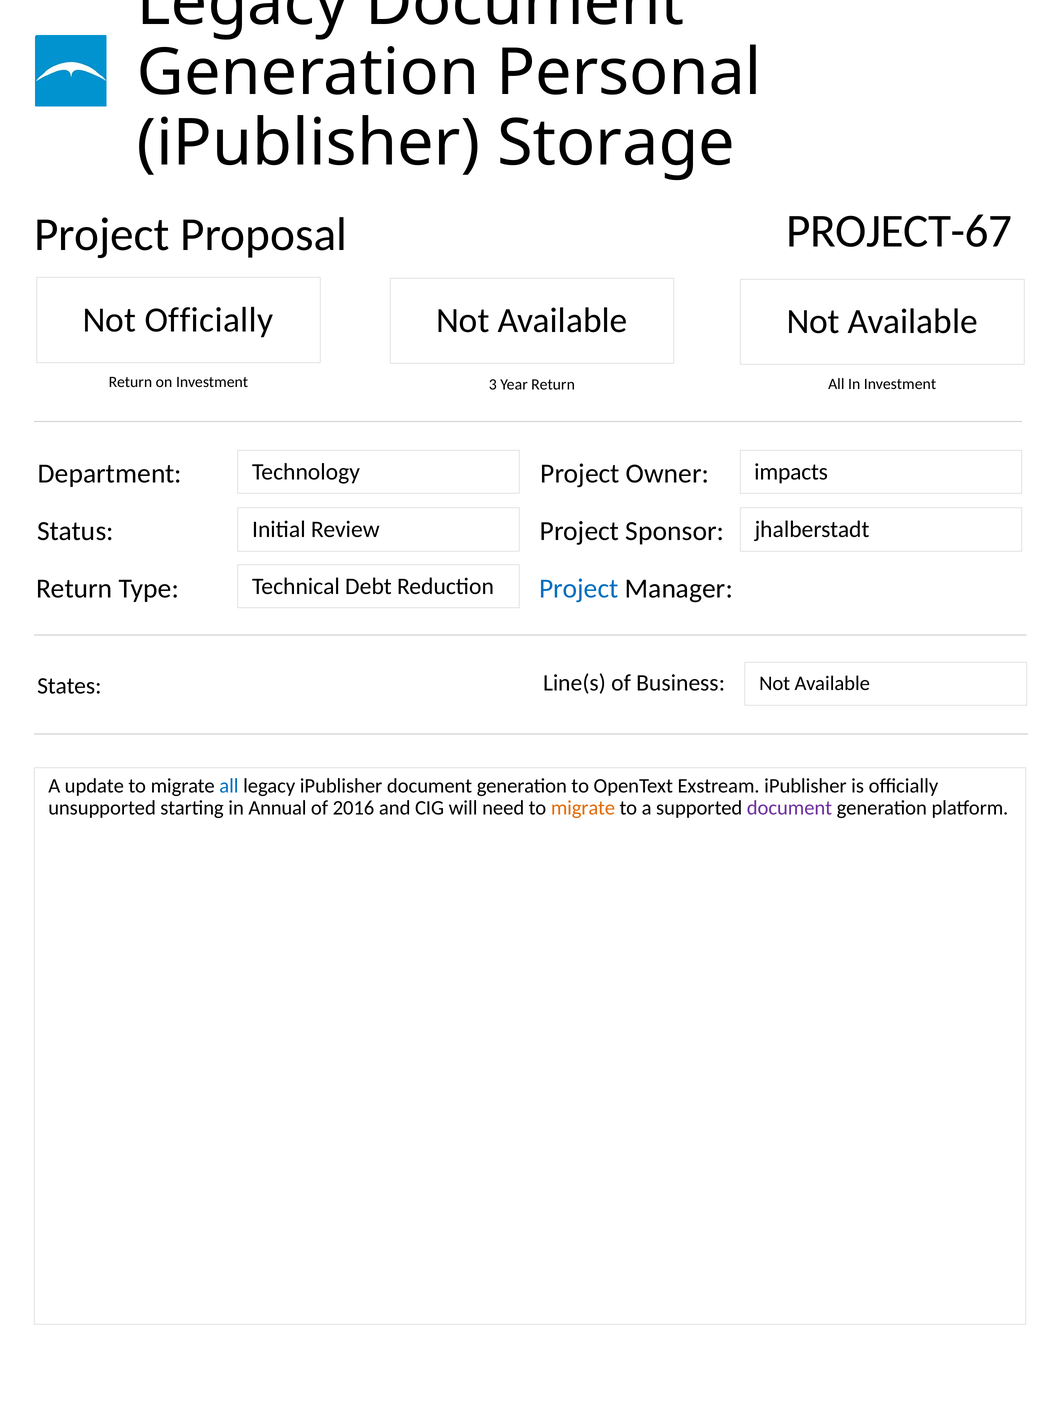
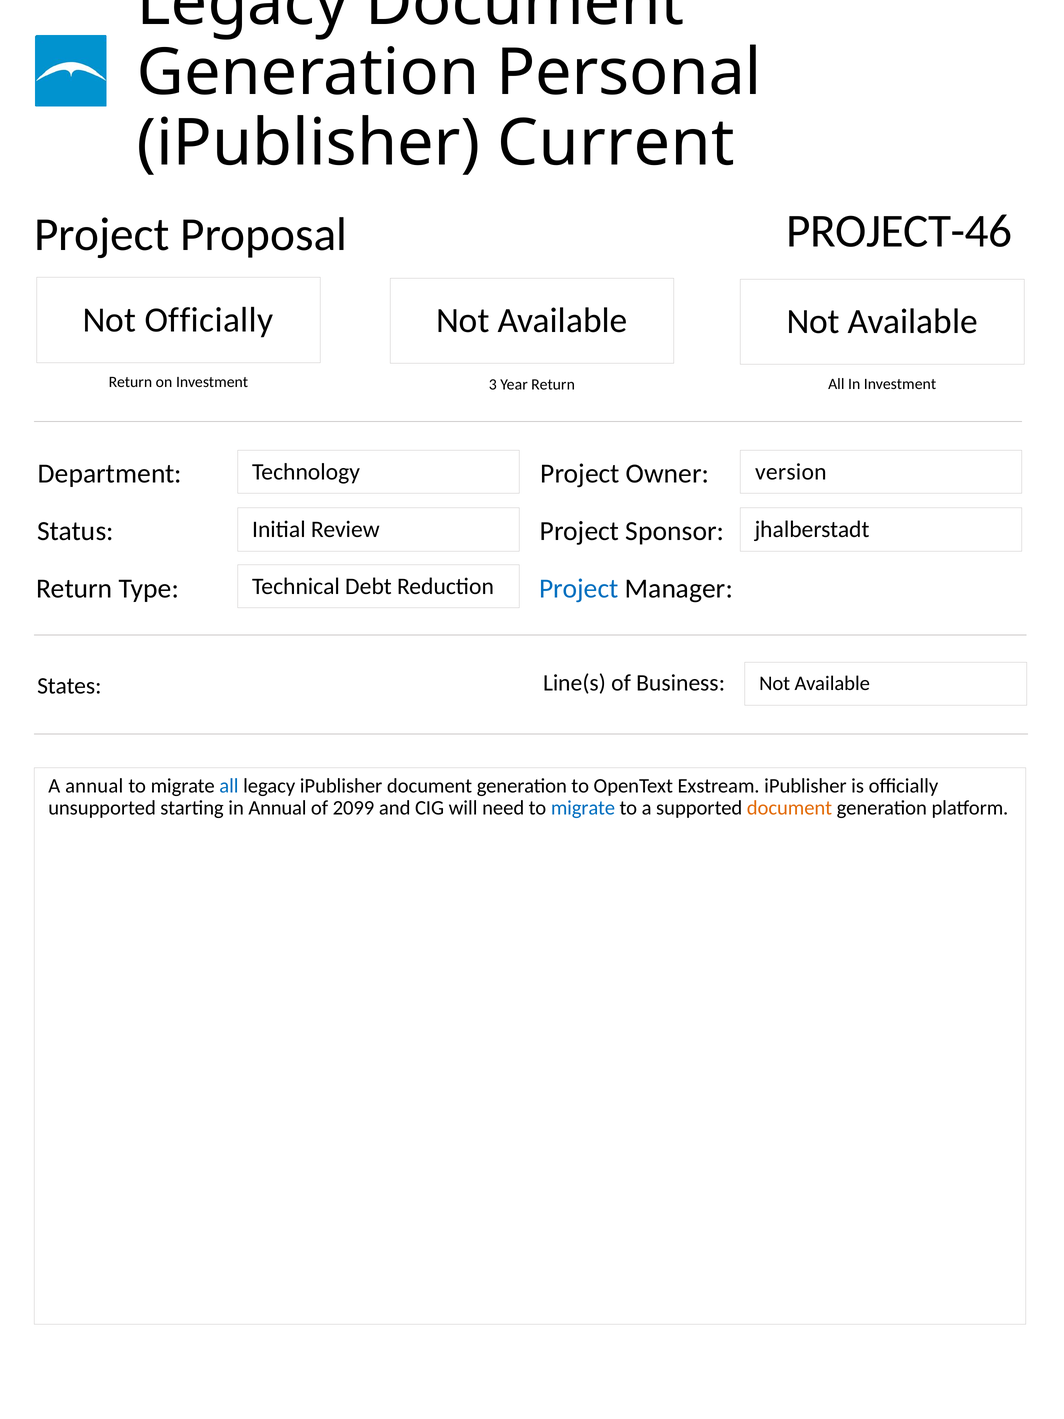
Storage: Storage -> Current
PROJECT-67: PROJECT-67 -> PROJECT-46
impacts: impacts -> version
A update: update -> annual
2016: 2016 -> 2099
migrate at (583, 808) colour: orange -> blue
document at (789, 808) colour: purple -> orange
